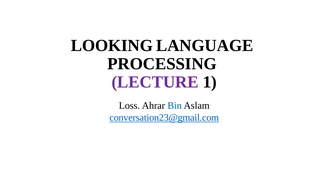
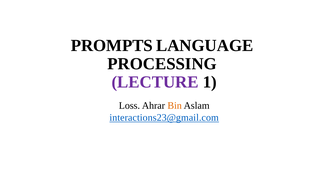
LOOKING: LOOKING -> PROMPTS
Bin colour: blue -> orange
conversation23@gmail.com: conversation23@gmail.com -> interactions23@gmail.com
